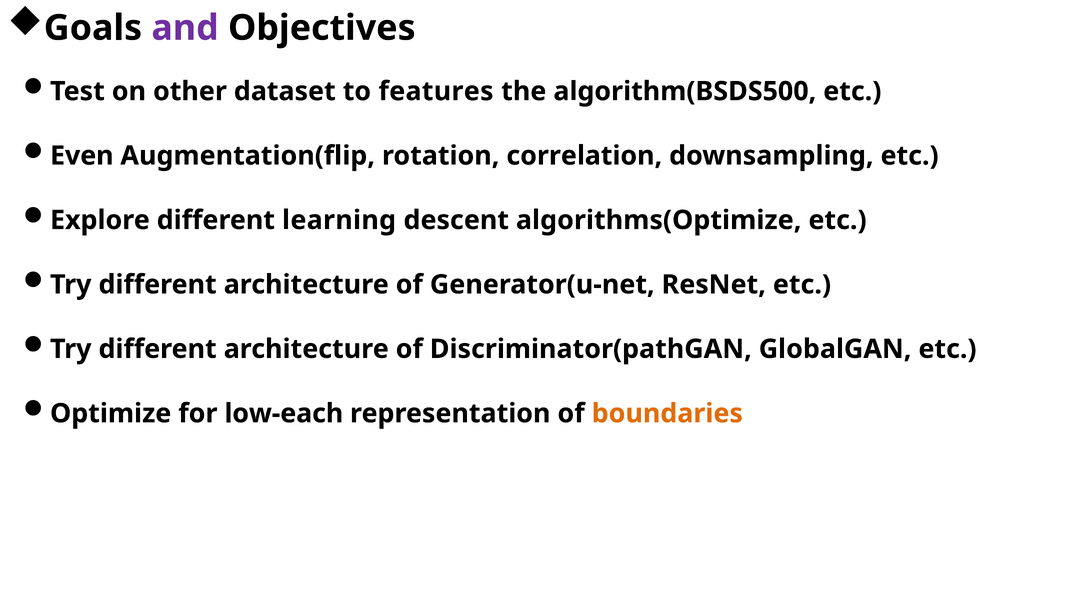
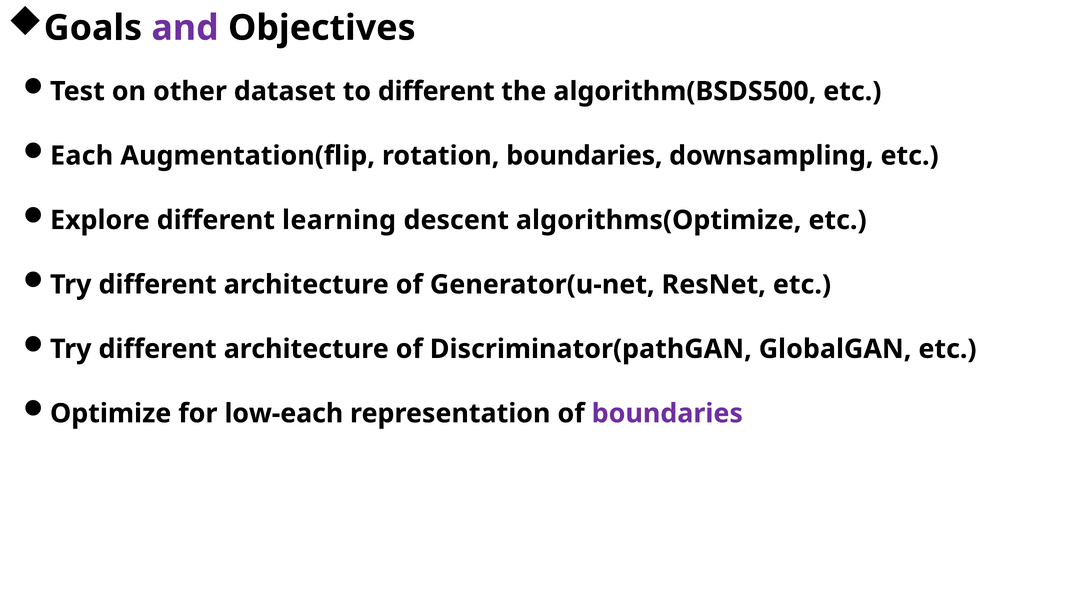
to features: features -> different
Even: Even -> Each
rotation correlation: correlation -> boundaries
boundaries at (667, 414) colour: orange -> purple
